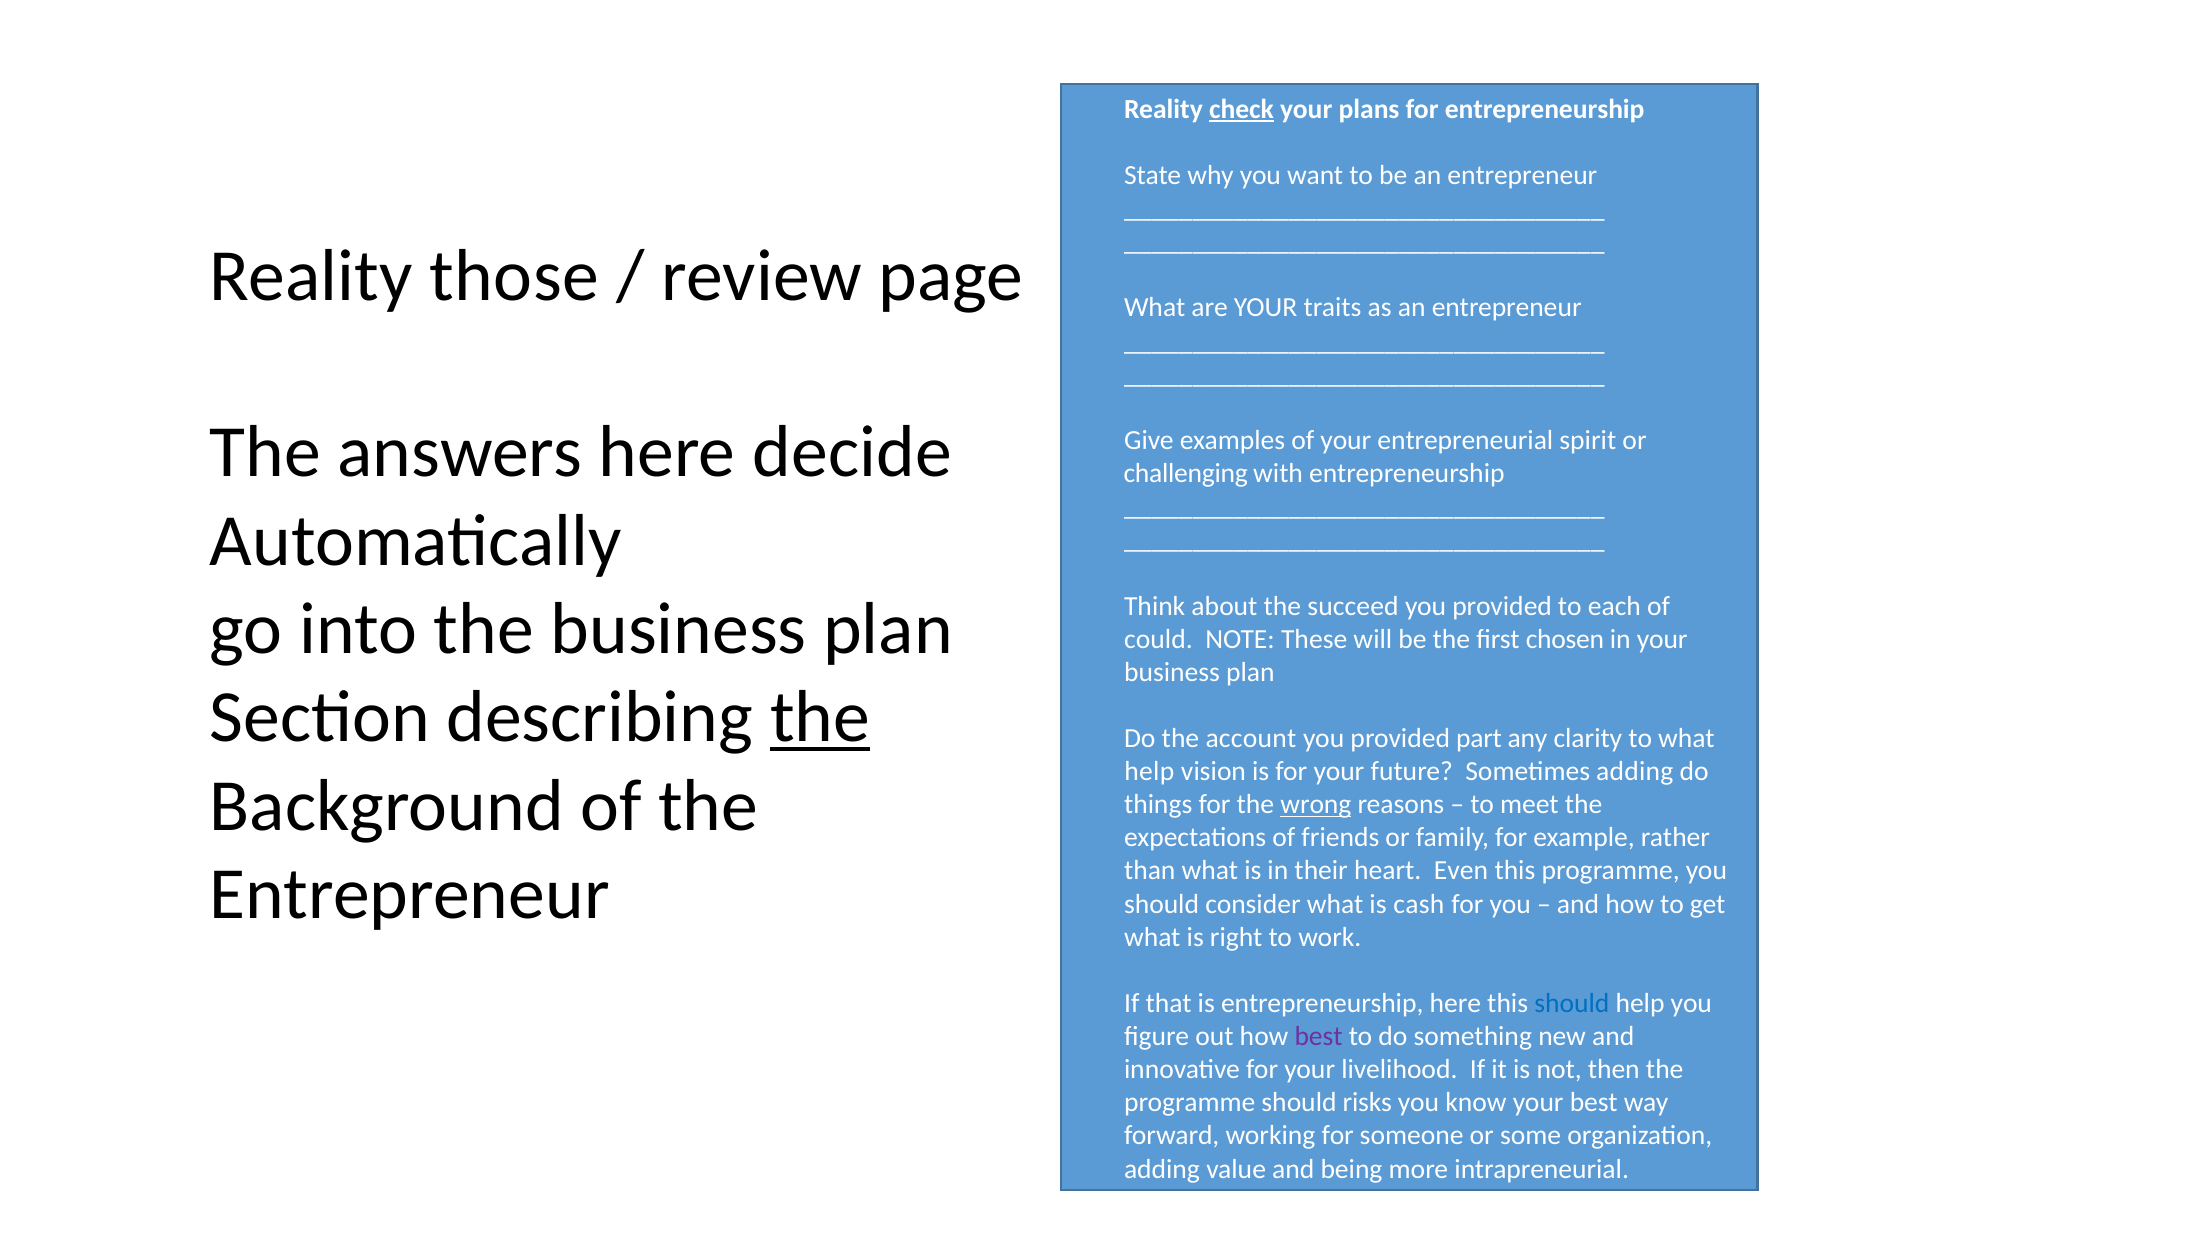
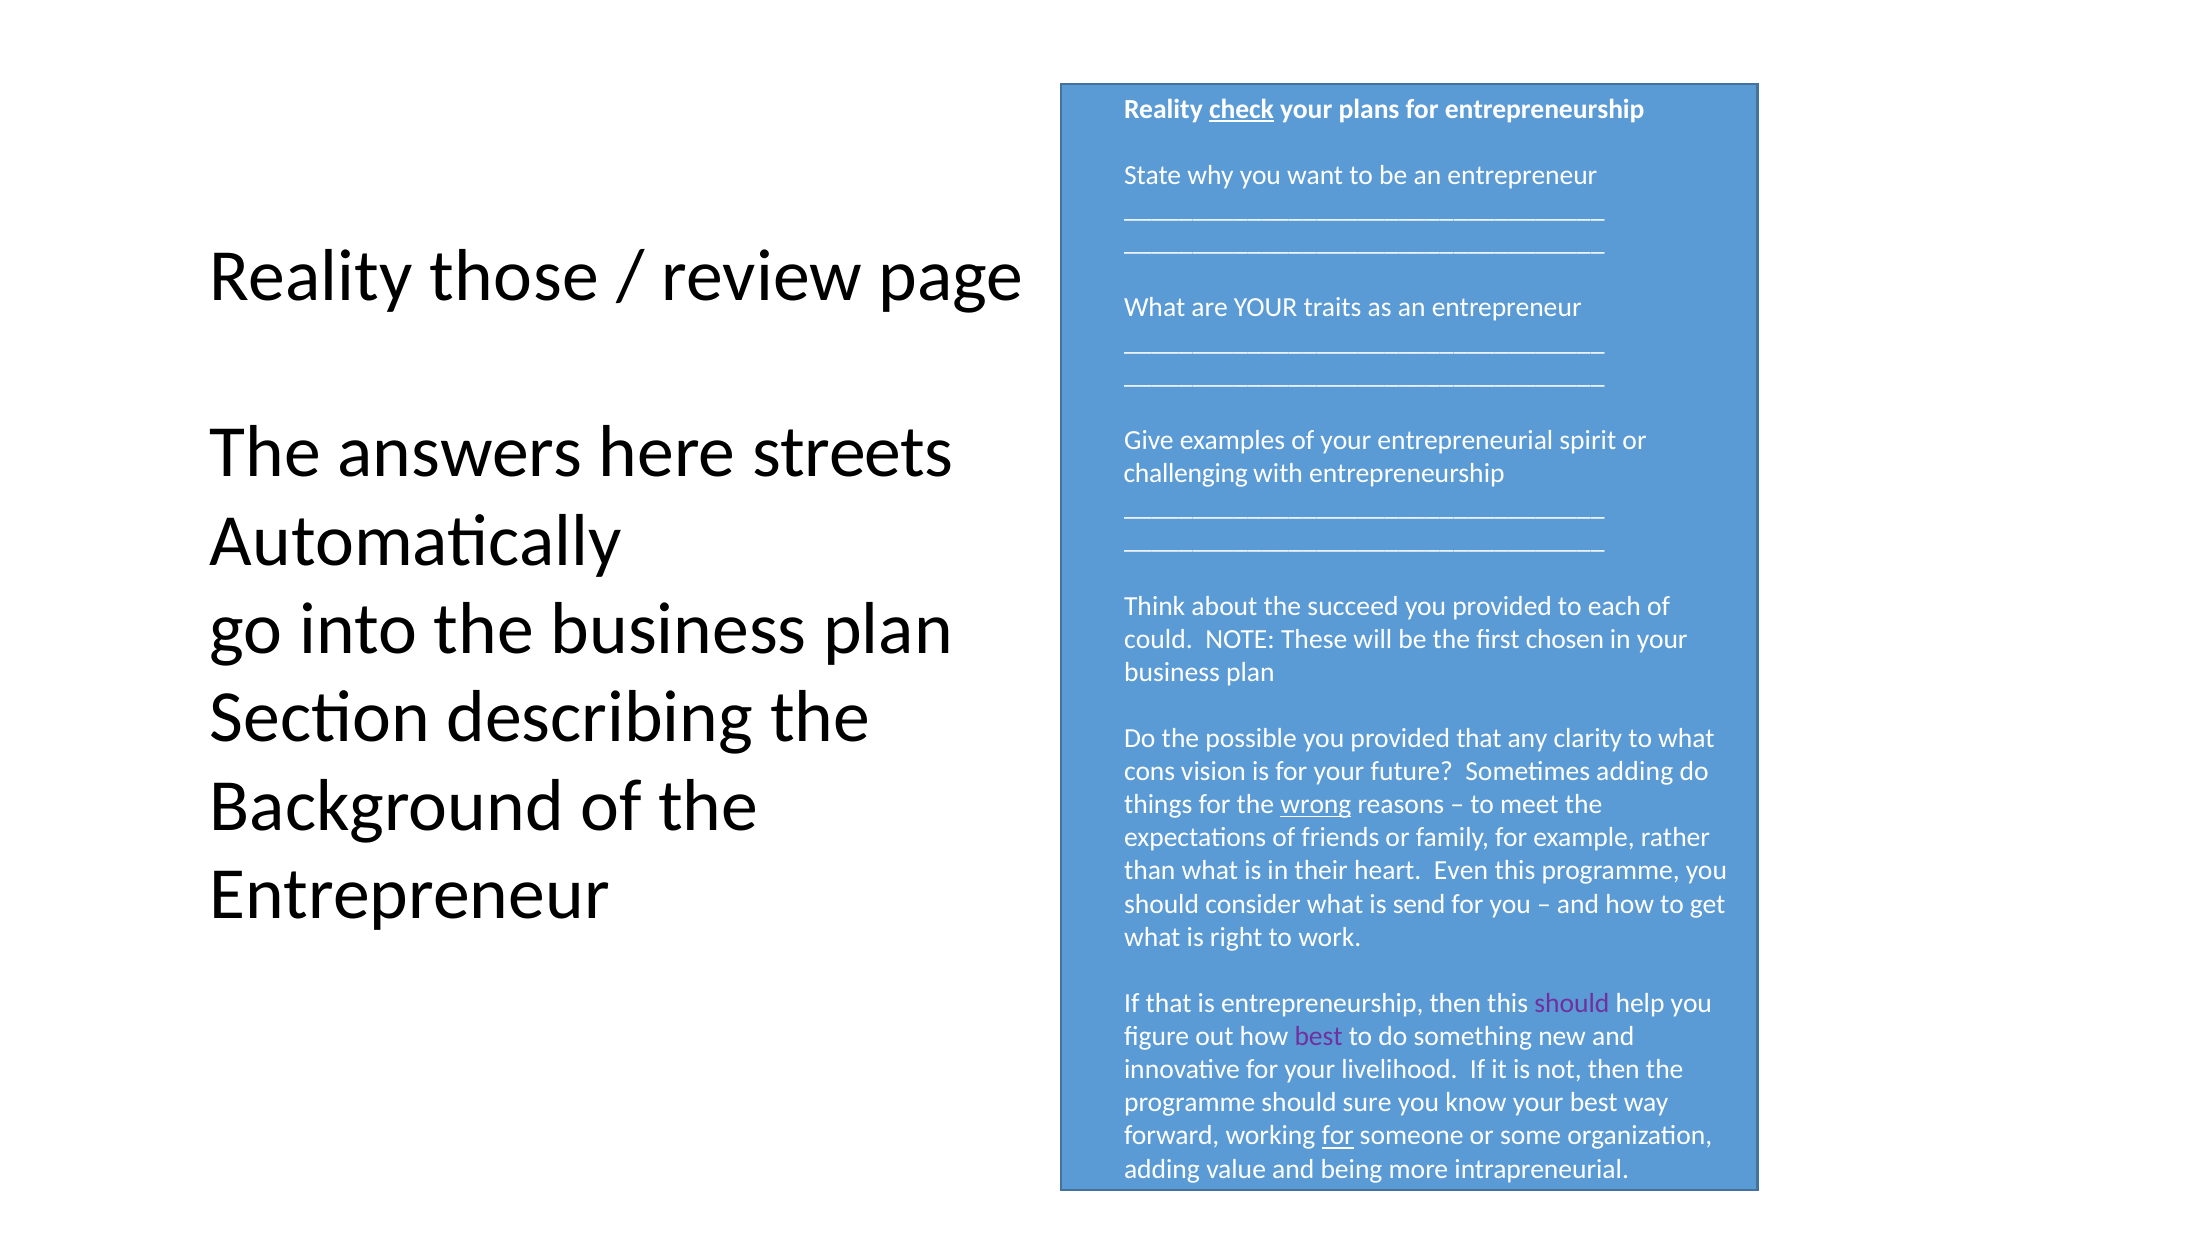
decide: decide -> streets
the at (820, 718) underline: present -> none
account: account -> possible
provided part: part -> that
help at (1149, 772): help -> cons
cash: cash -> send
entrepreneurship here: here -> then
should at (1572, 1004) colour: blue -> purple
risks: risks -> sure
for at (1338, 1136) underline: none -> present
